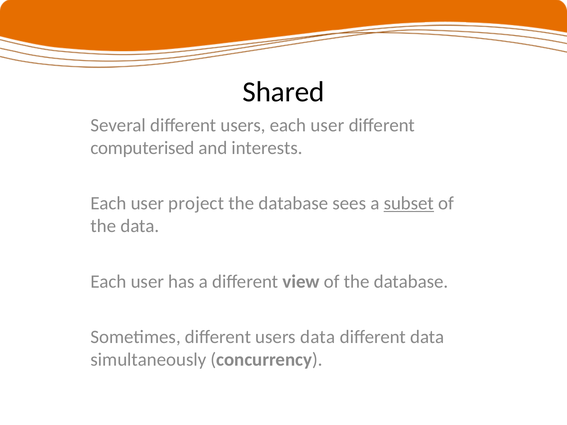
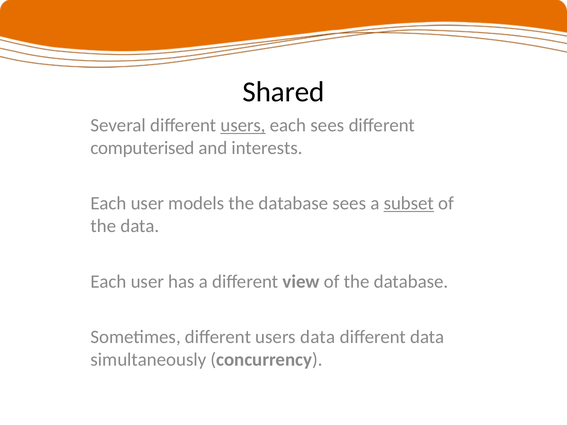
users at (243, 125) underline: none -> present
user at (327, 125): user -> sees
project: project -> models
